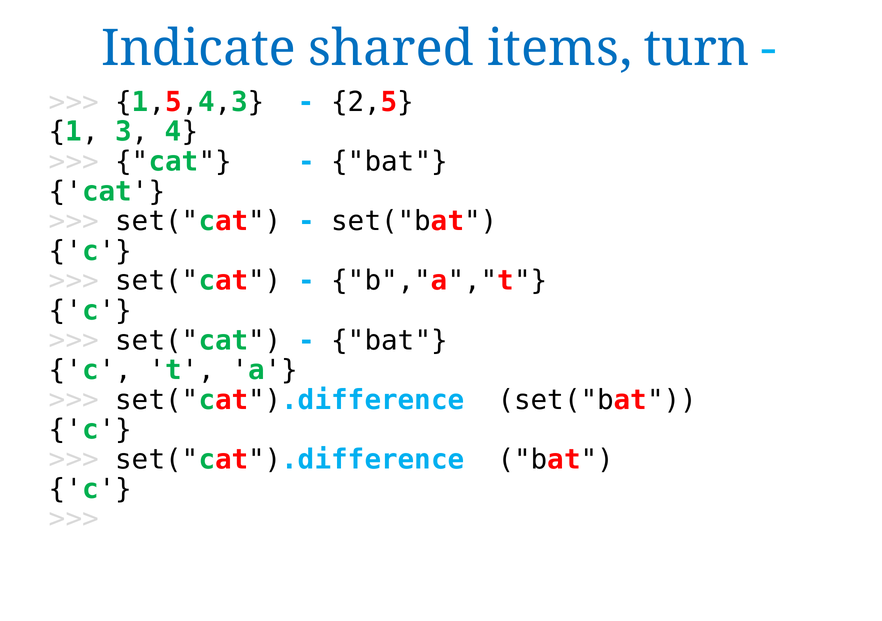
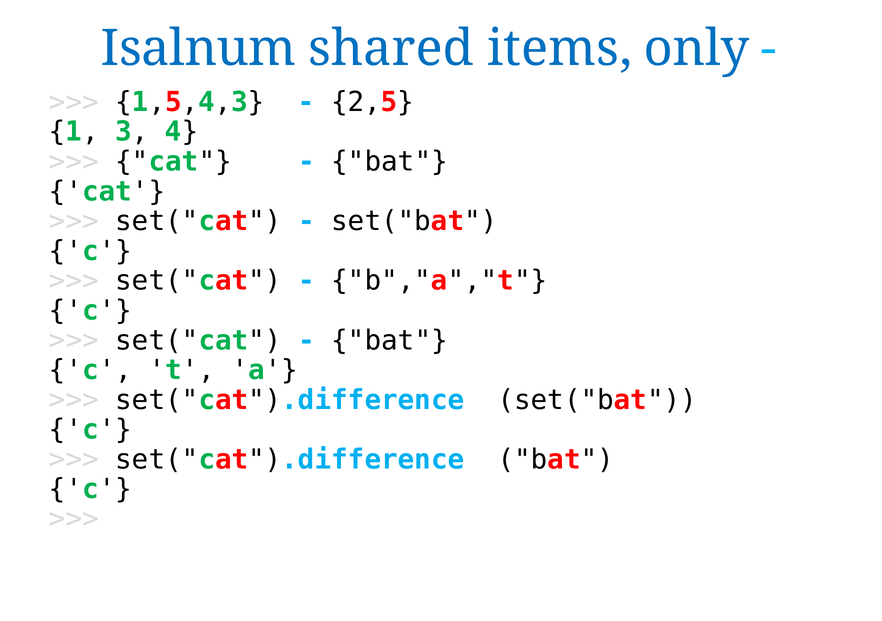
Indicate: Indicate -> Isalnum
turn: turn -> only
